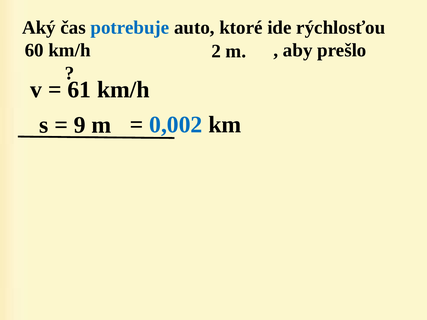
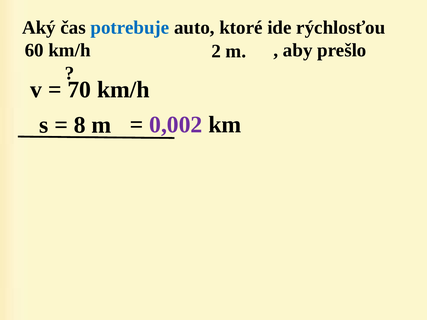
61: 61 -> 70
0,002 colour: blue -> purple
9: 9 -> 8
